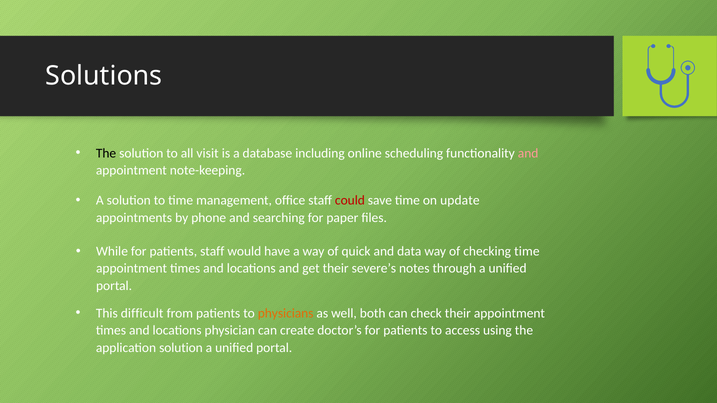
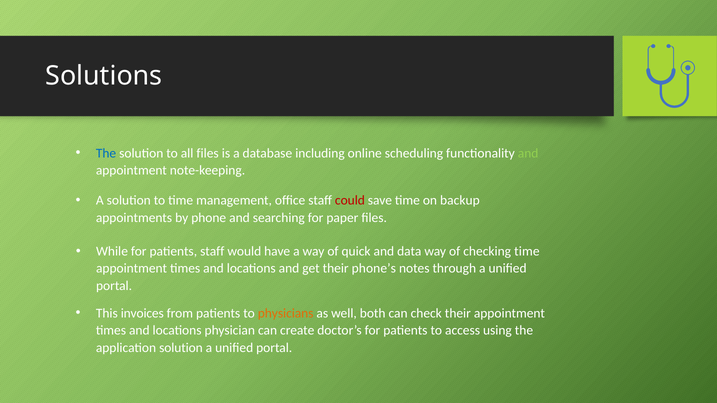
The at (106, 153) colour: black -> blue
all visit: visit -> files
and at (528, 153) colour: pink -> light green
update: update -> backup
severe’s: severe’s -> phone’s
difficult: difficult -> invoices
